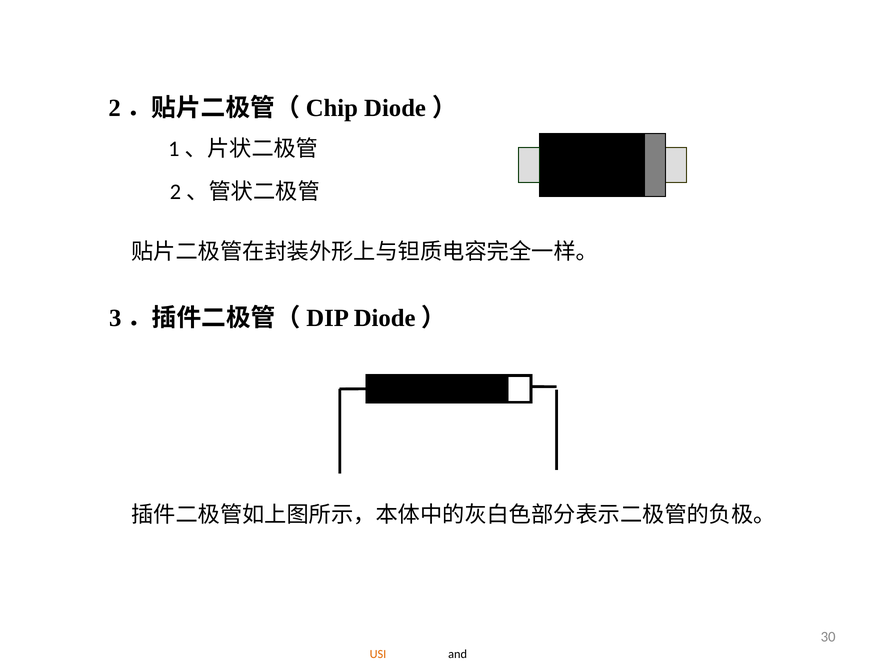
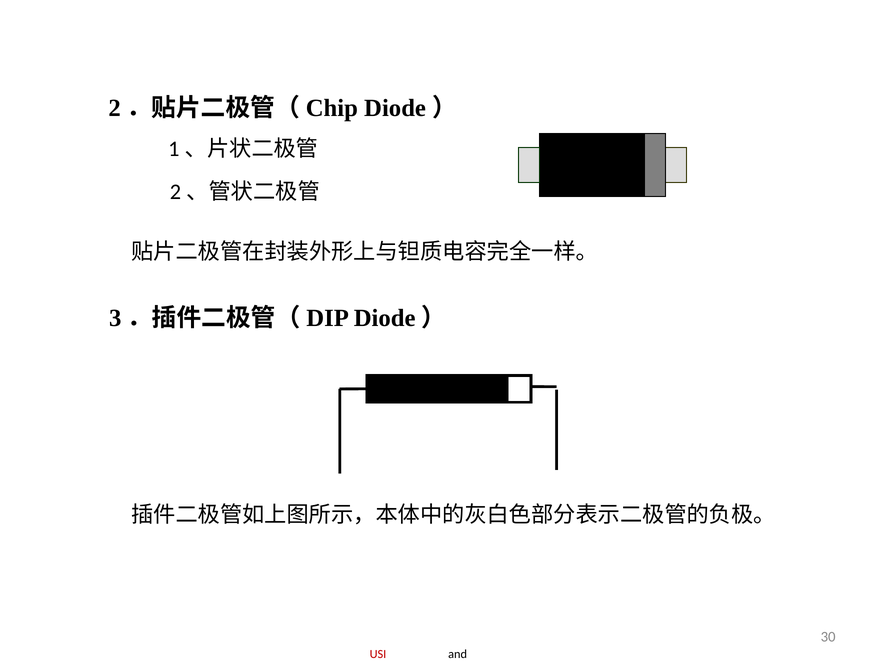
USI colour: orange -> red
